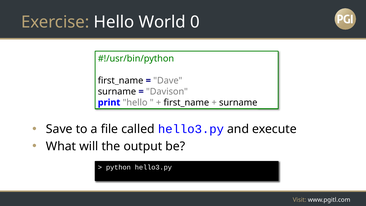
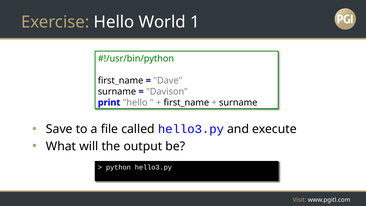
0: 0 -> 1
